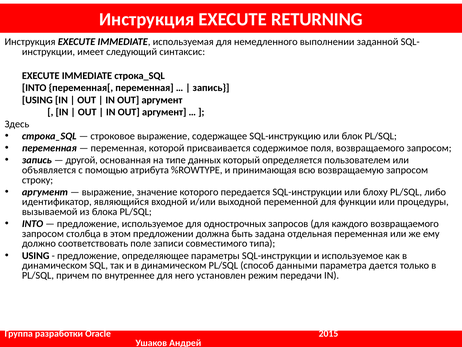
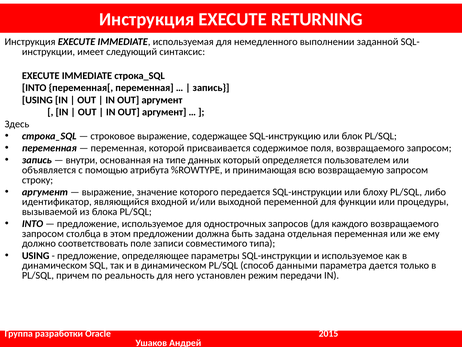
другой: другой -> внутри
внутреннее: внутреннее -> реальность
